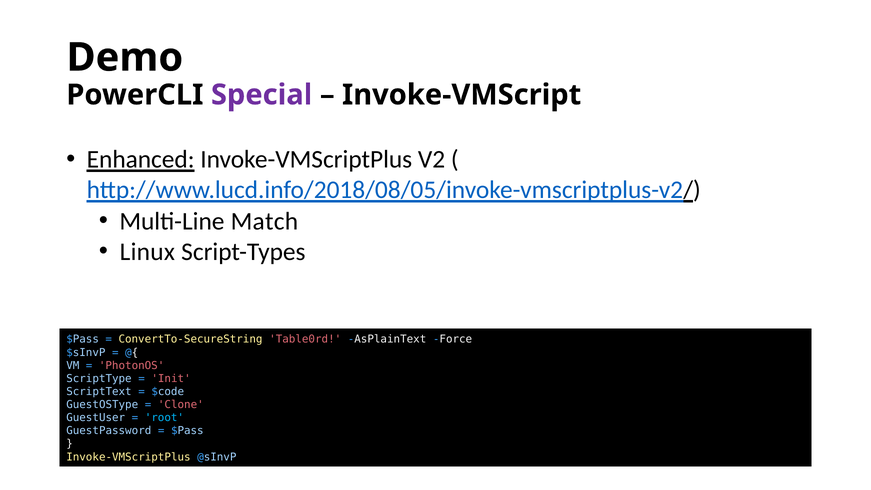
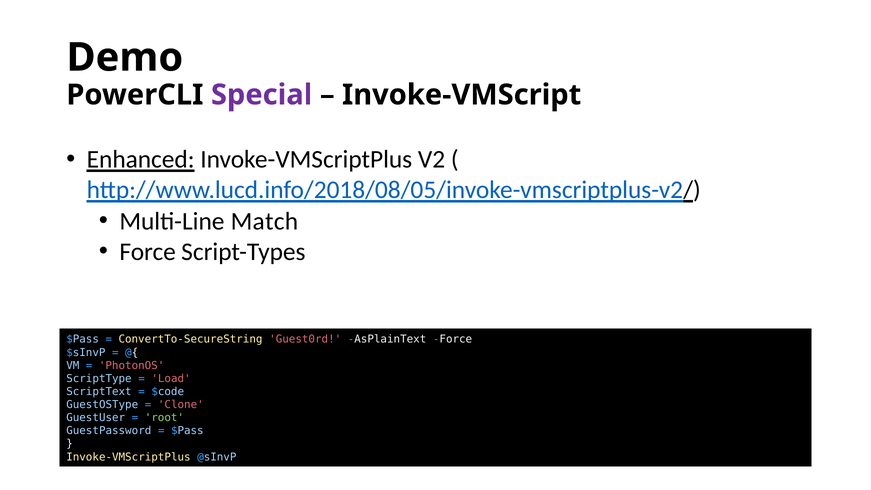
Linux at (147, 252): Linux -> Force
Table0rd: Table0rd -> Guest0rd
Init: Init -> Load
root colour: light blue -> light green
